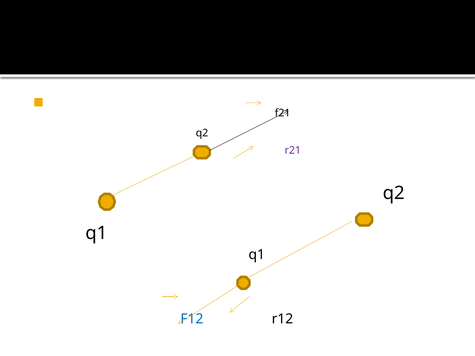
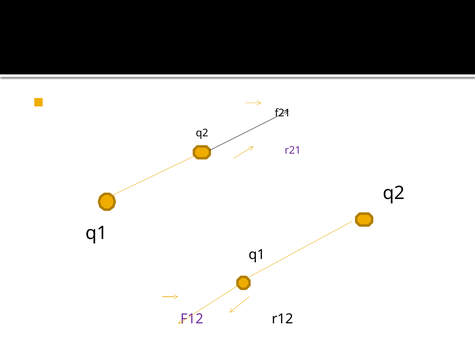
F12 colour: blue -> purple
